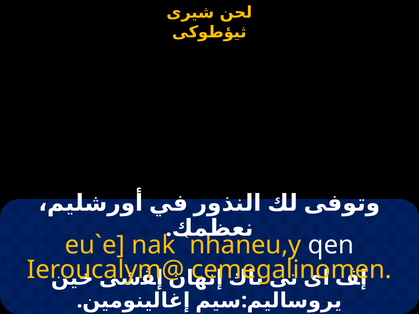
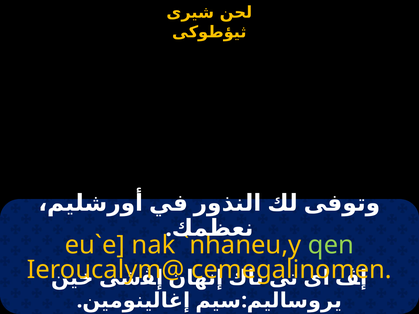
qen colour: white -> light green
